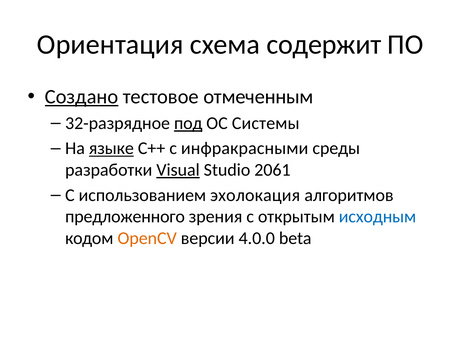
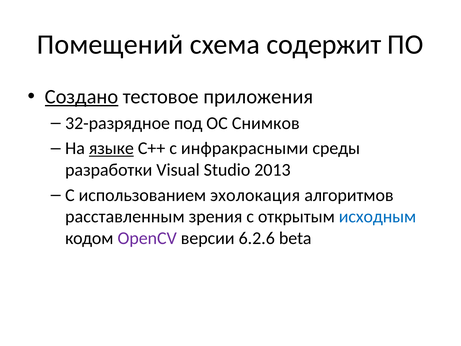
Ориентация: Ориентация -> Помещений
отмеченным: отмеченным -> приложения
под underline: present -> none
Системы: Системы -> Снимков
Visual underline: present -> none
2061: 2061 -> 2013
предложенного: предложенного -> расставленным
OpenCV colour: orange -> purple
4.0.0: 4.0.0 -> 6.2.6
